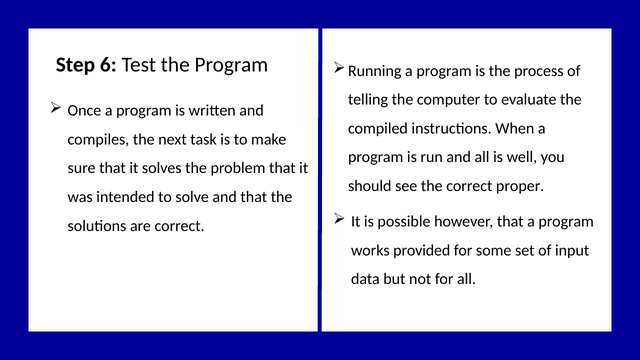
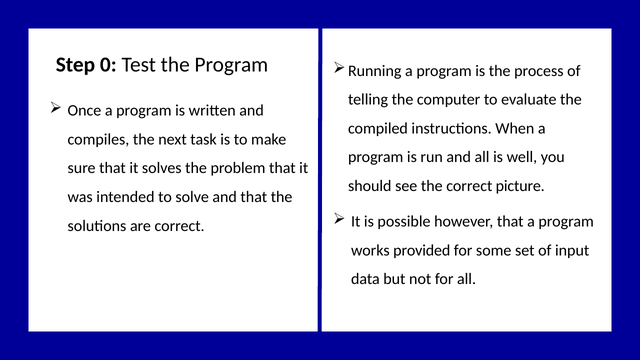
6: 6 -> 0
proper: proper -> picture
